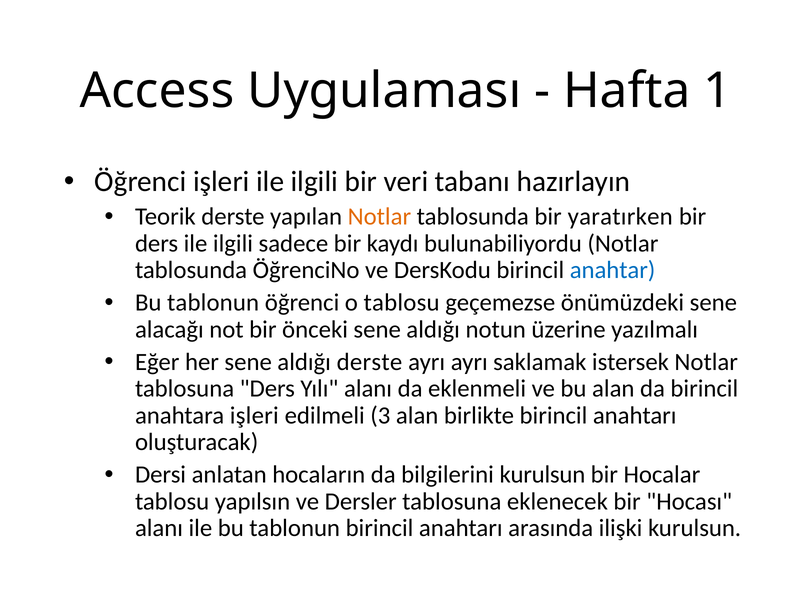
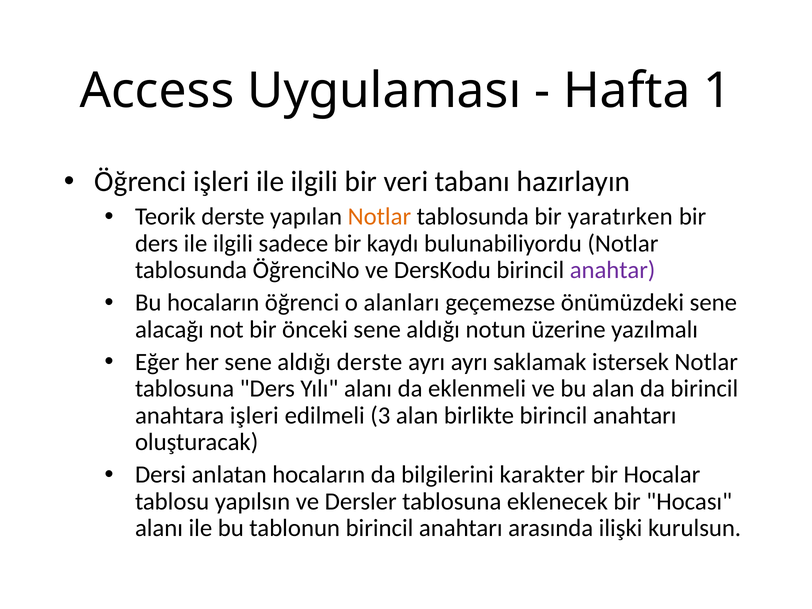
anahtar colour: blue -> purple
tablonun at (213, 303): tablonun -> hocaların
o tablosu: tablosu -> alanları
bilgilerini kurulsun: kurulsun -> karakter
